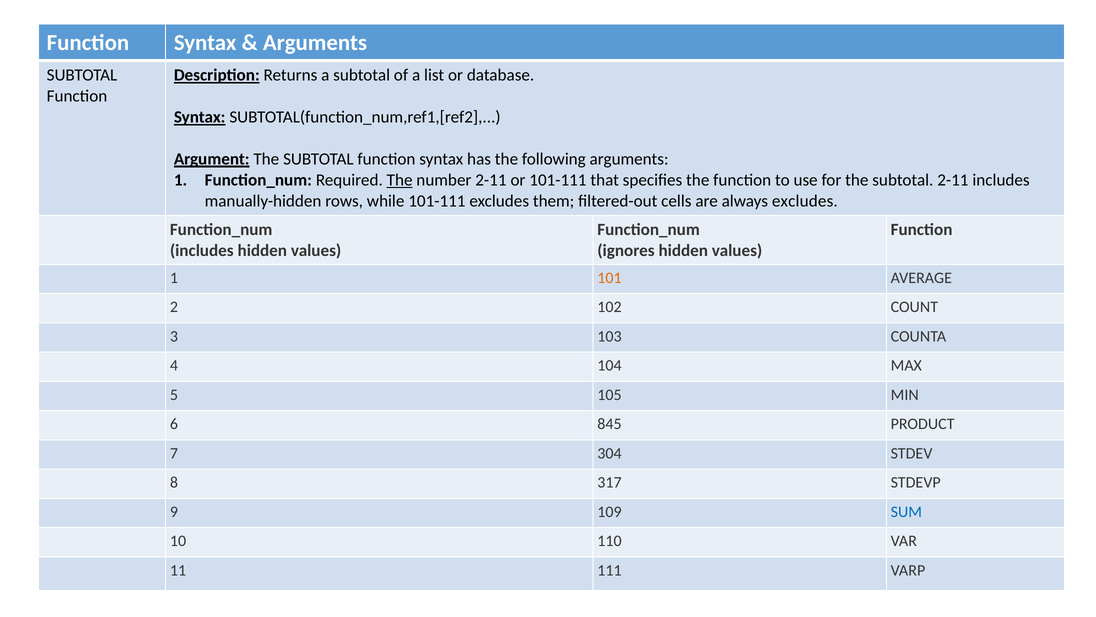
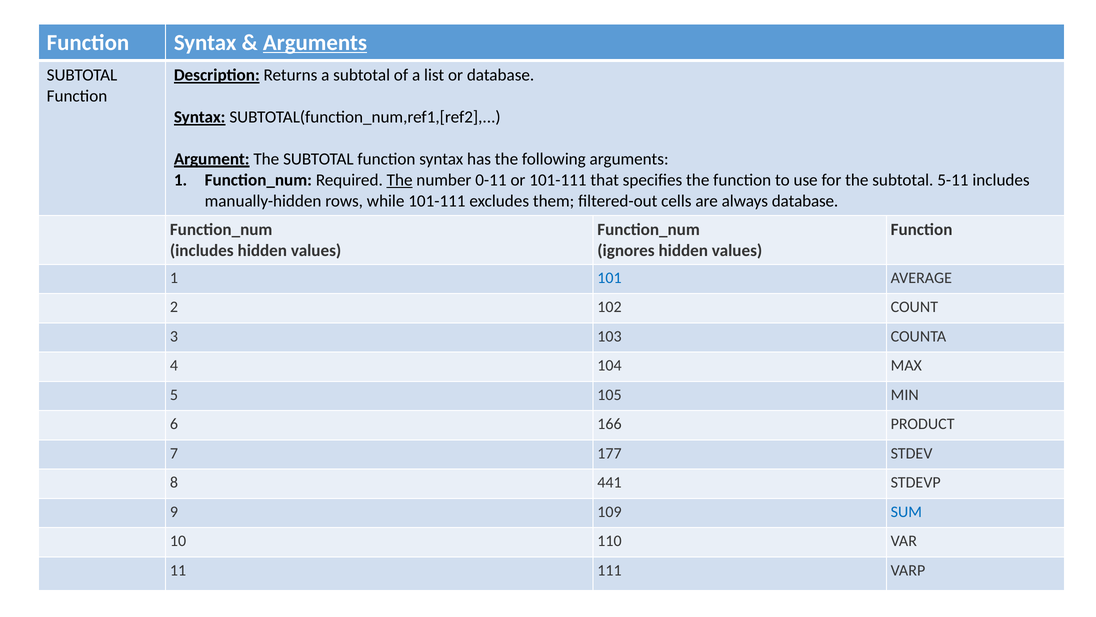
Arguments at (315, 43) underline: none -> present
number 2-11: 2-11 -> 0-11
subtotal 2-11: 2-11 -> 5-11
always excludes: excludes -> database
101 colour: orange -> blue
845: 845 -> 166
304: 304 -> 177
317: 317 -> 441
